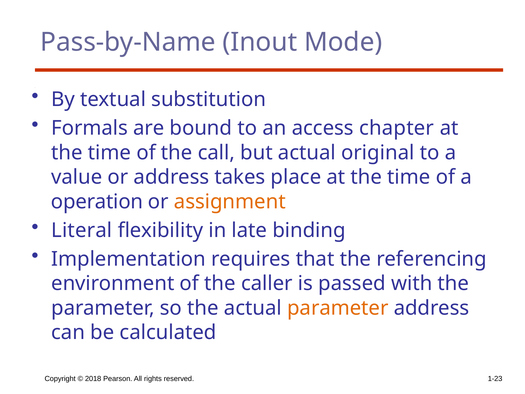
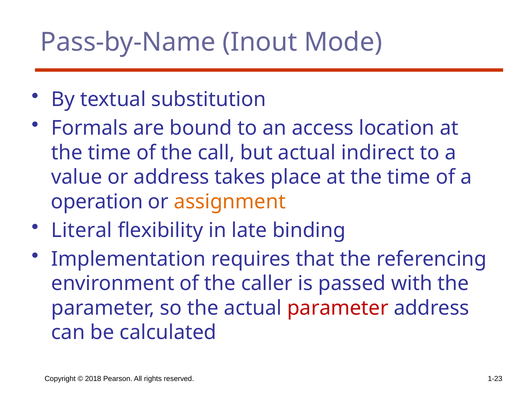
chapter: chapter -> location
original: original -> indirect
parameter at (338, 308) colour: orange -> red
